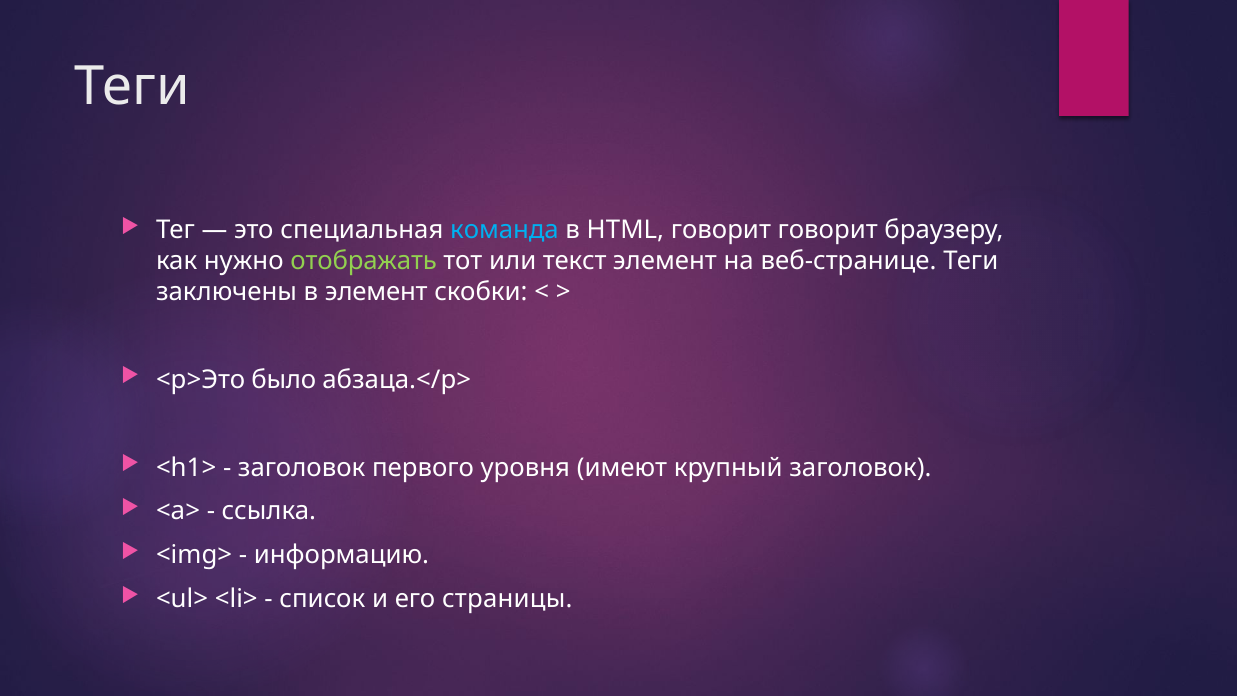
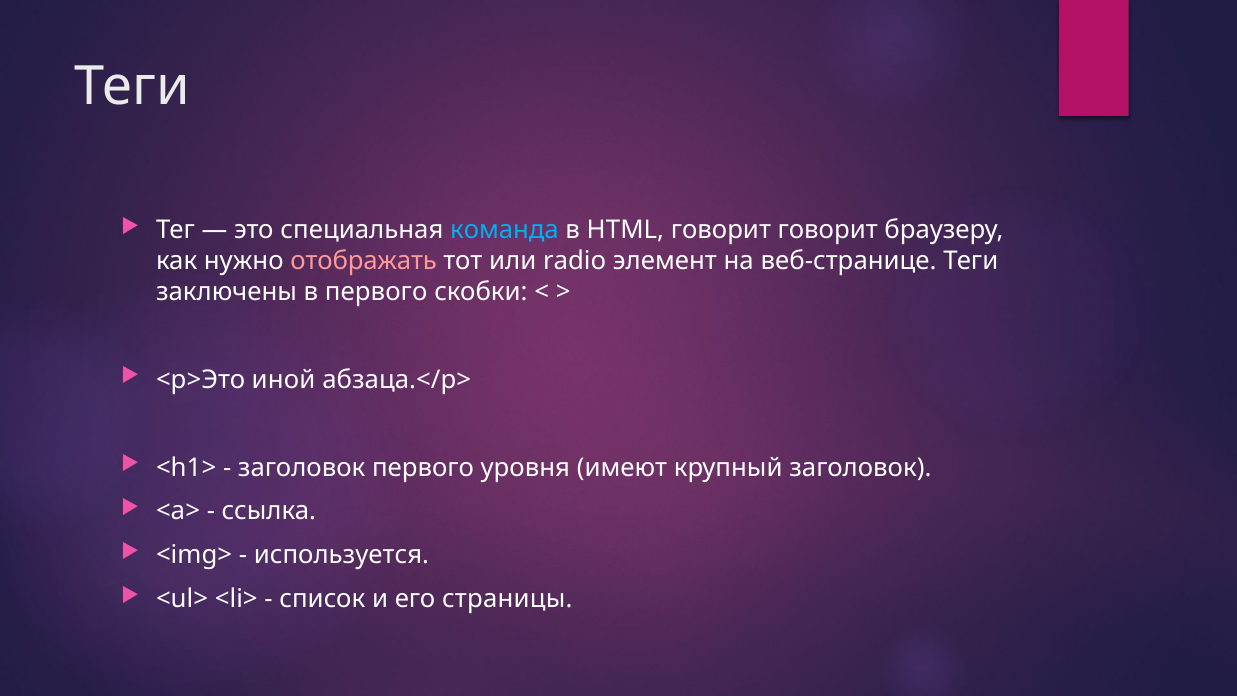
отображать colour: light green -> pink
текст: текст -> radio
в элемент: элемент -> первого
было: было -> иной
информацию: информацию -> используется
